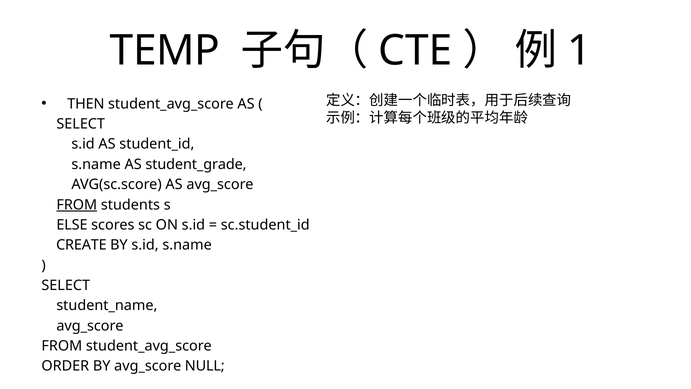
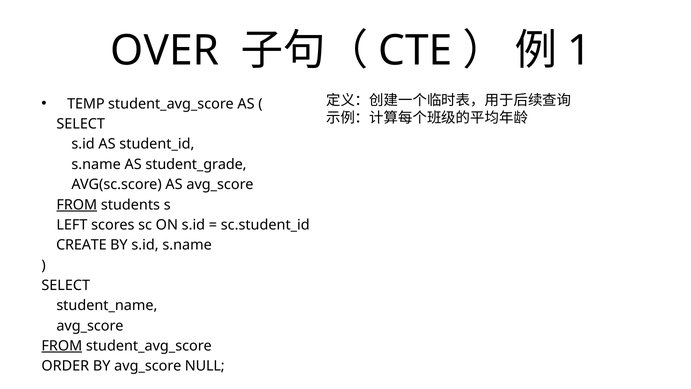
TEMP: TEMP -> OVER
THEN: THEN -> TEMP
ELSE: ELSE -> LEFT
FROM at (62, 346) underline: none -> present
